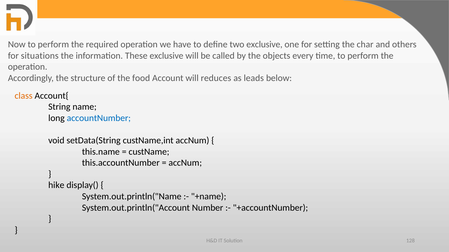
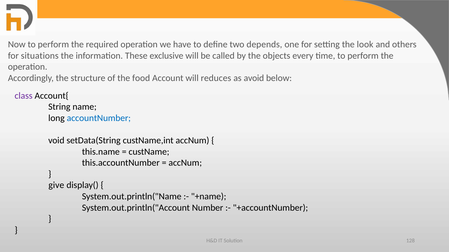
two exclusive: exclusive -> depends
char: char -> look
leads: leads -> avoid
class colour: orange -> purple
hike: hike -> give
